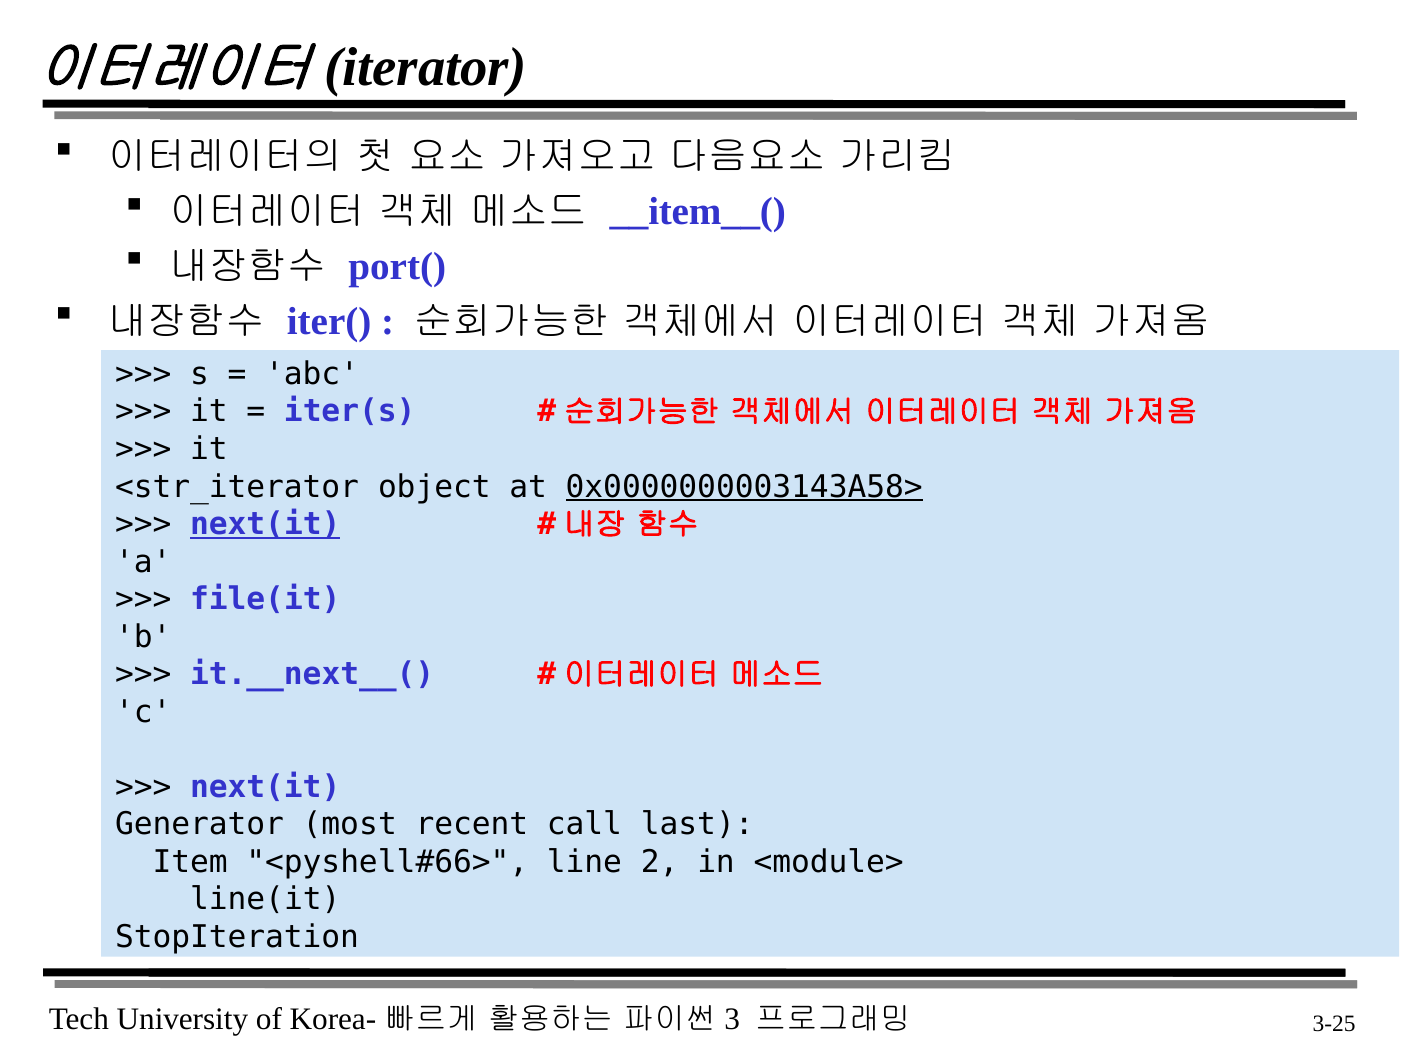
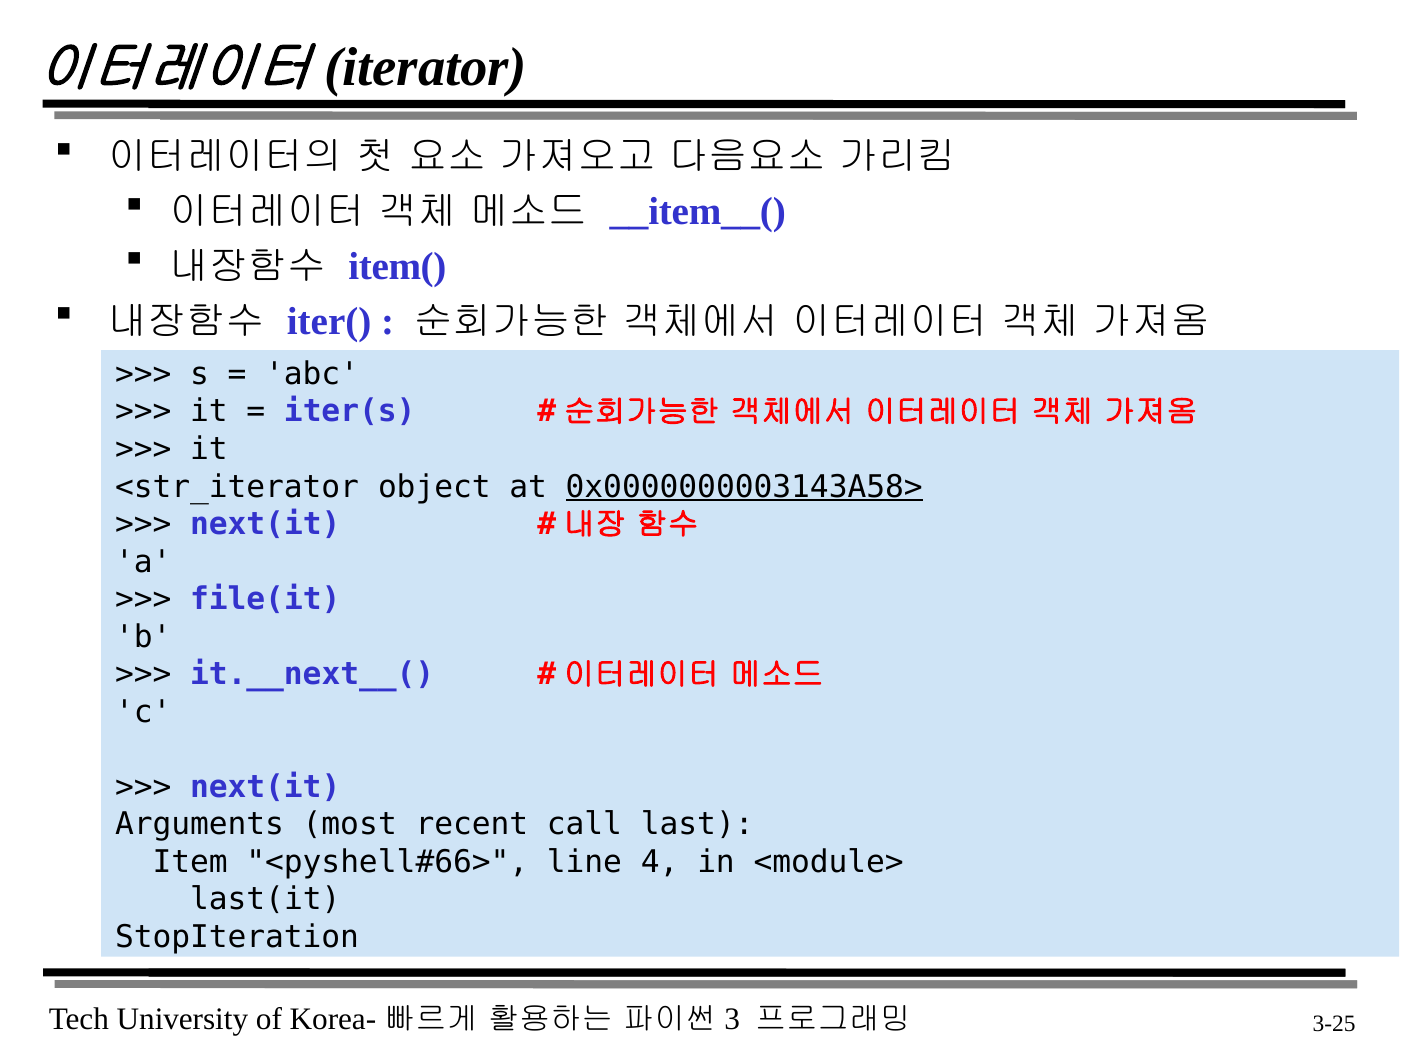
port(: port( -> item(
next(it at (265, 524) underline: present -> none
Generator: Generator -> Arguments
2: 2 -> 4
line(it: line(it -> last(it
